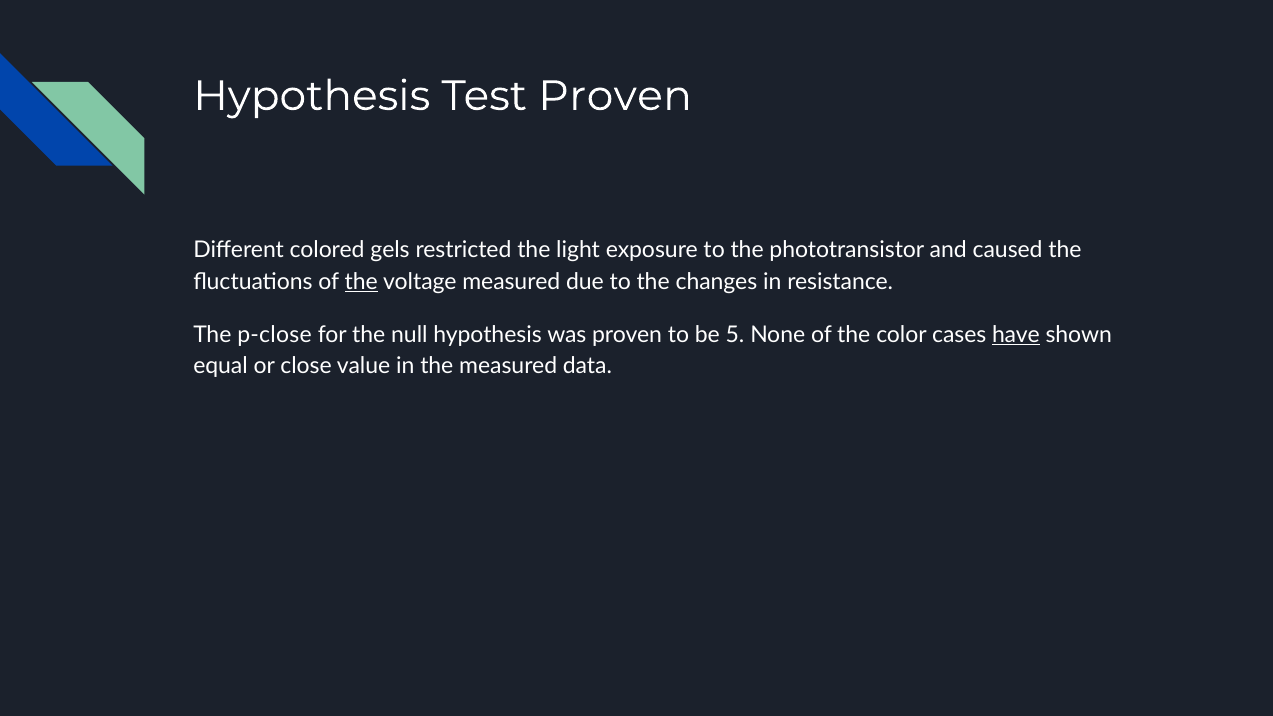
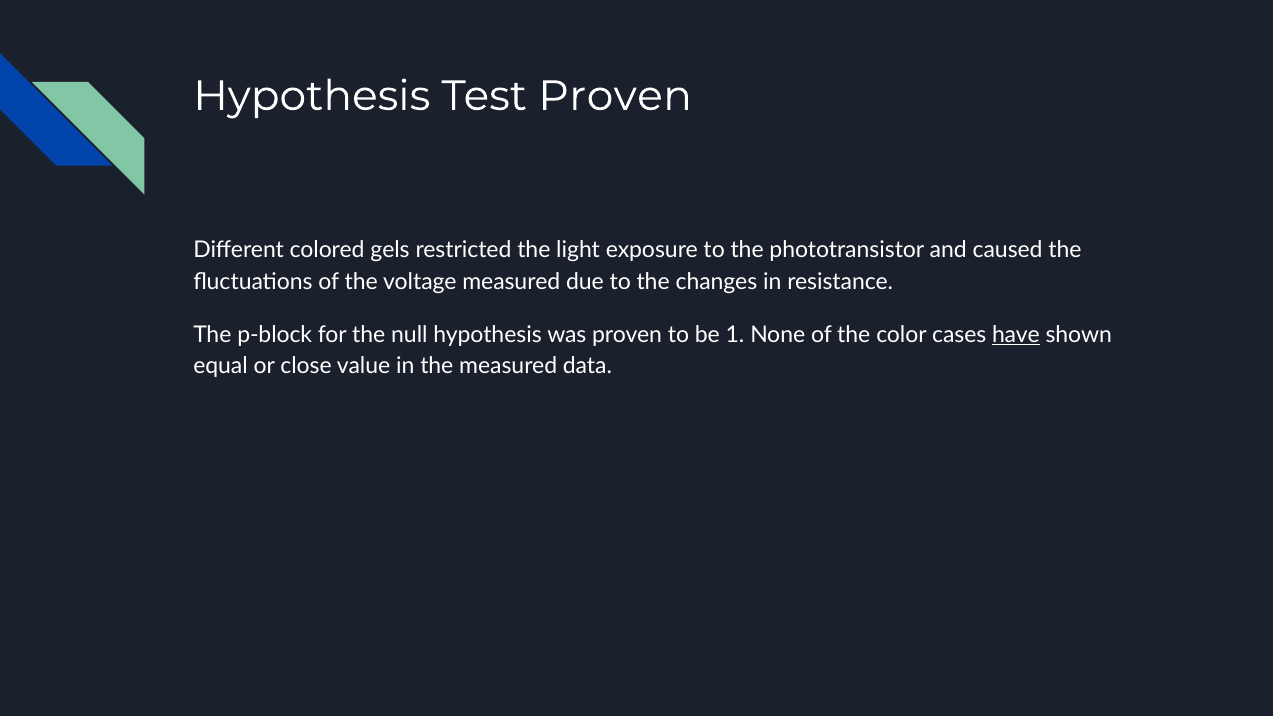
the at (361, 282) underline: present -> none
p-close: p-close -> p-block
5: 5 -> 1
